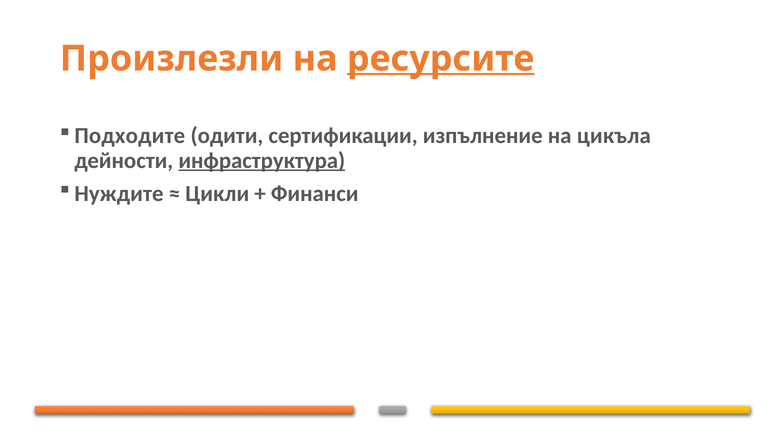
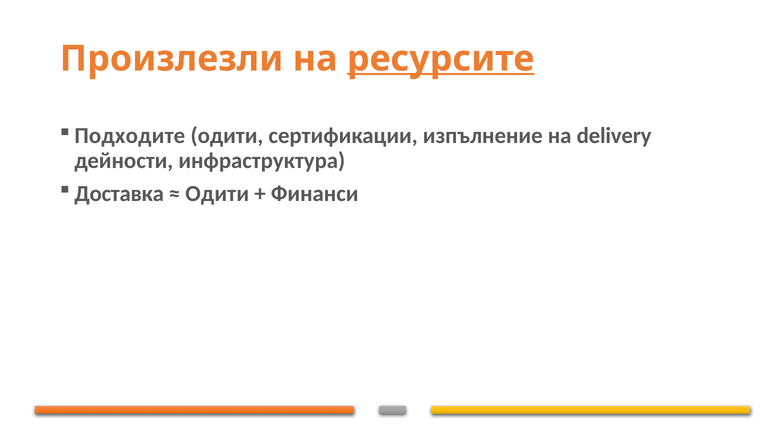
цикъла: цикъла -> delivery
инфраструктура underline: present -> none
Нуждите: Нуждите -> Доставка
Цикли at (217, 193): Цикли -> Одити
